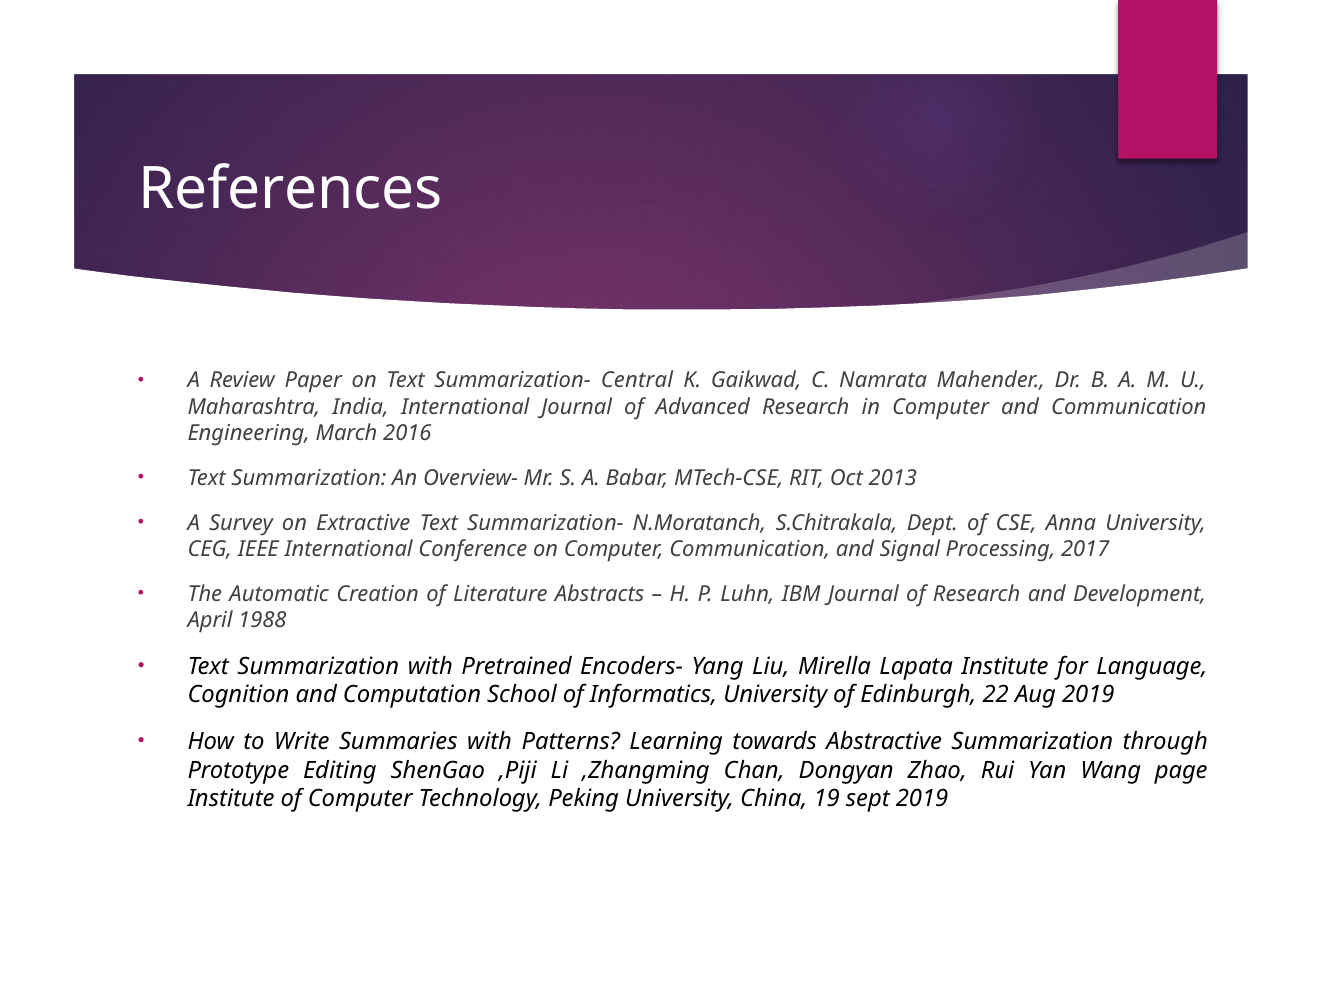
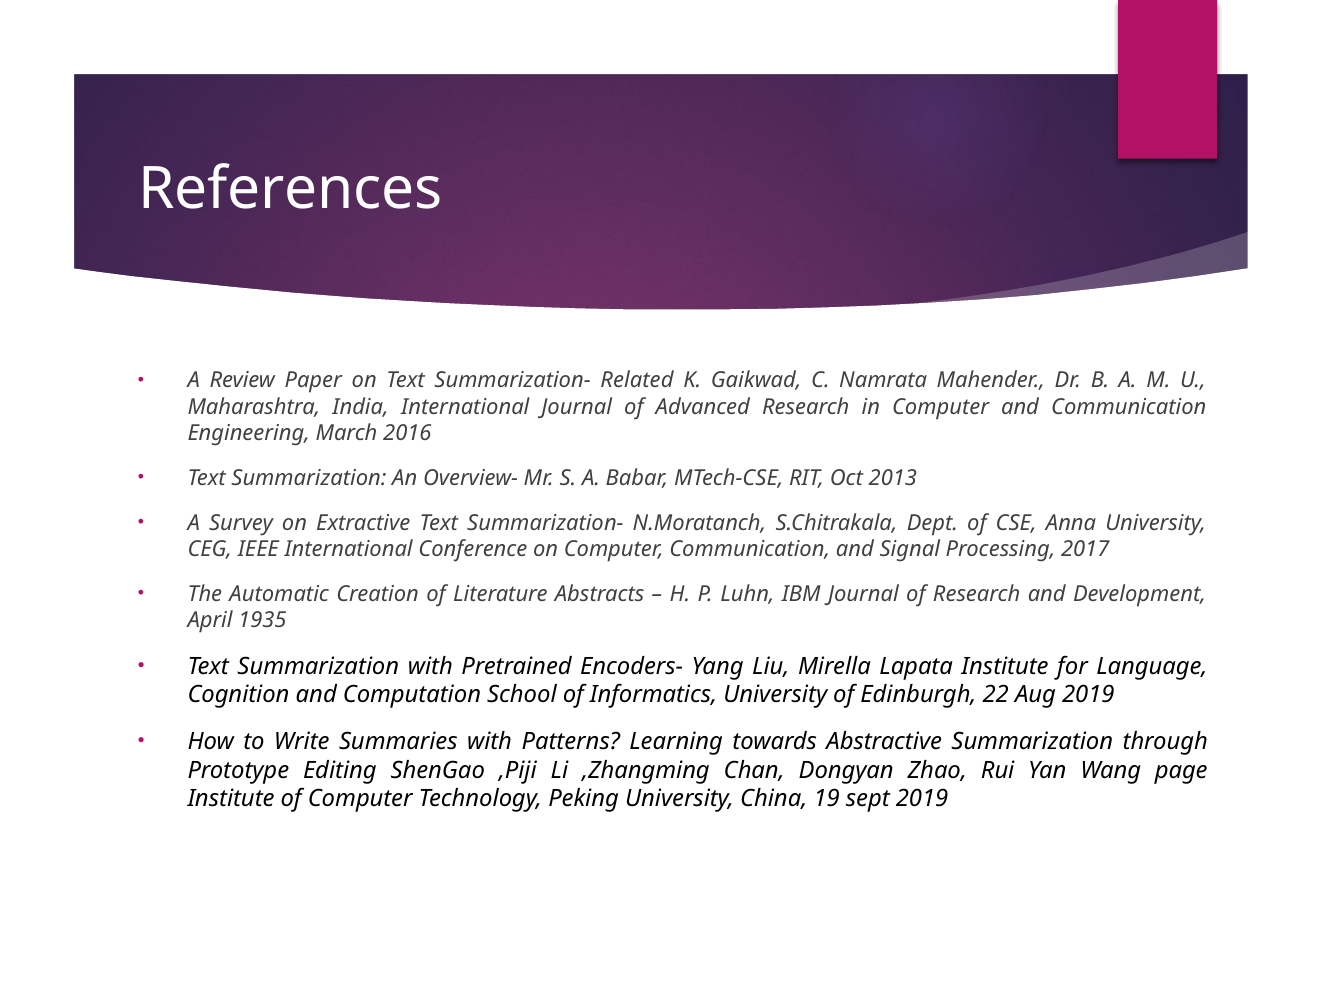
Central: Central -> Related
1988: 1988 -> 1935
